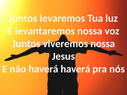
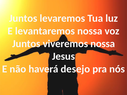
haverá haverá: haverá -> desejo
